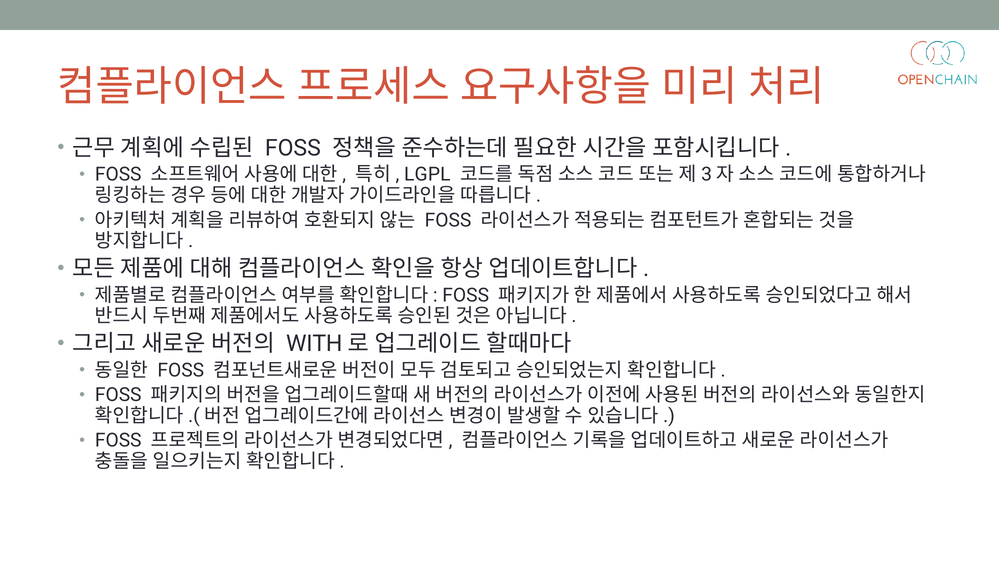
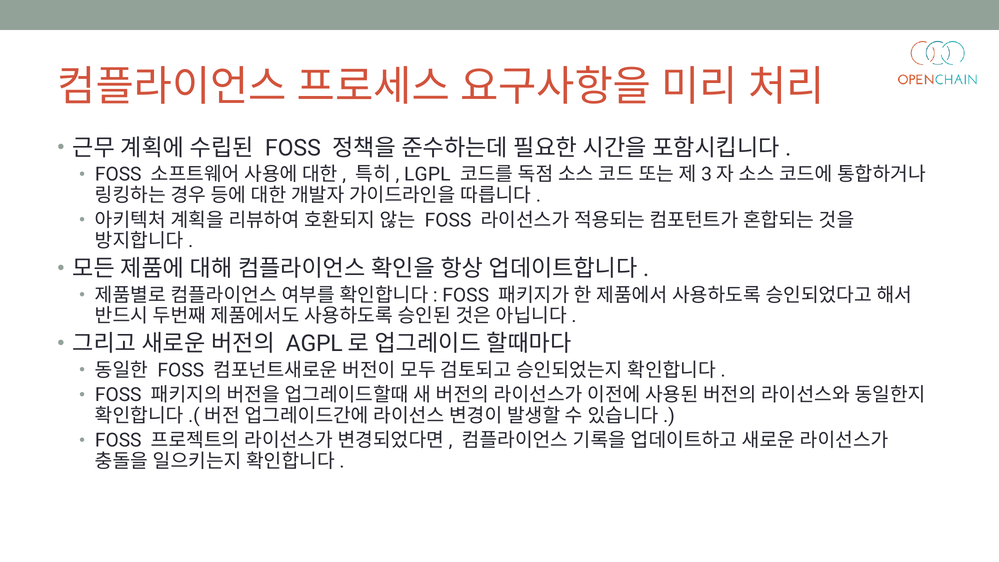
WITH: WITH -> AGPL
